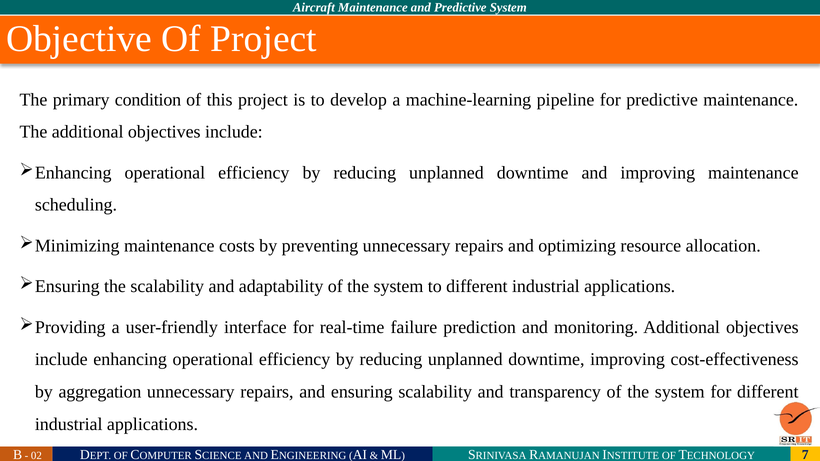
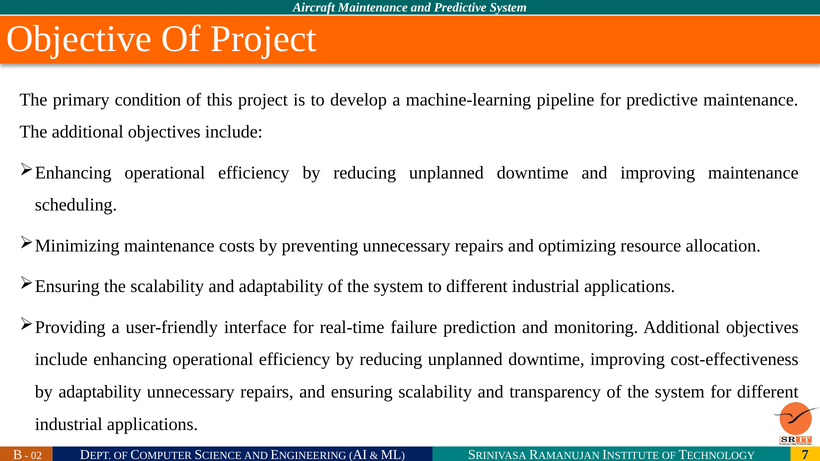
by aggregation: aggregation -> adaptability
